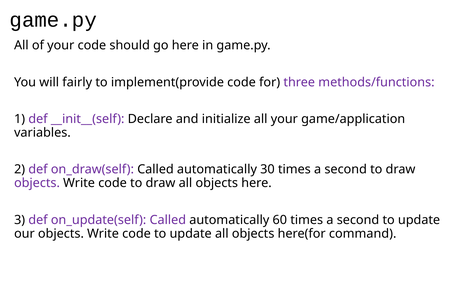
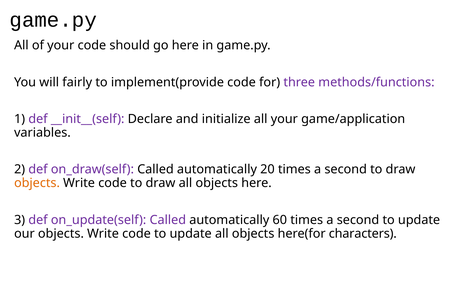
30: 30 -> 20
objects at (37, 183) colour: purple -> orange
command: command -> characters
